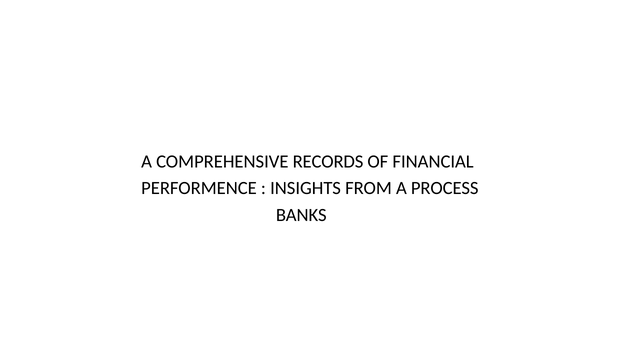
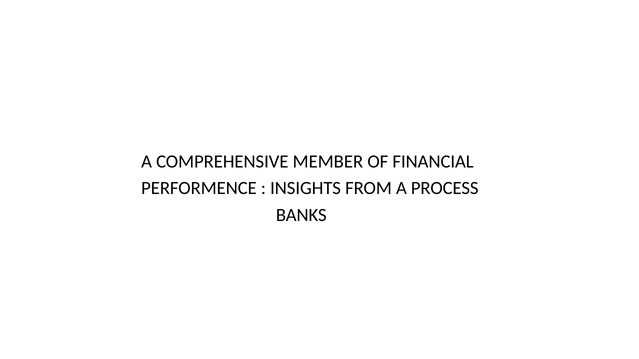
RECORDS: RECORDS -> MEMBER
